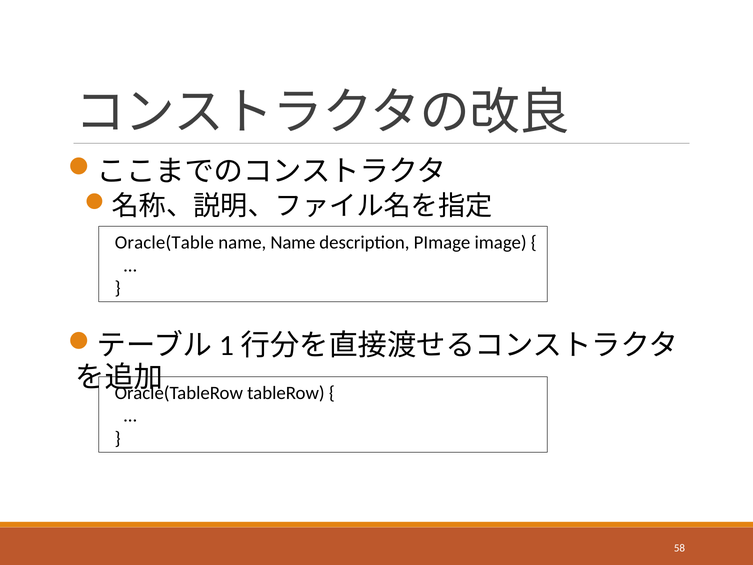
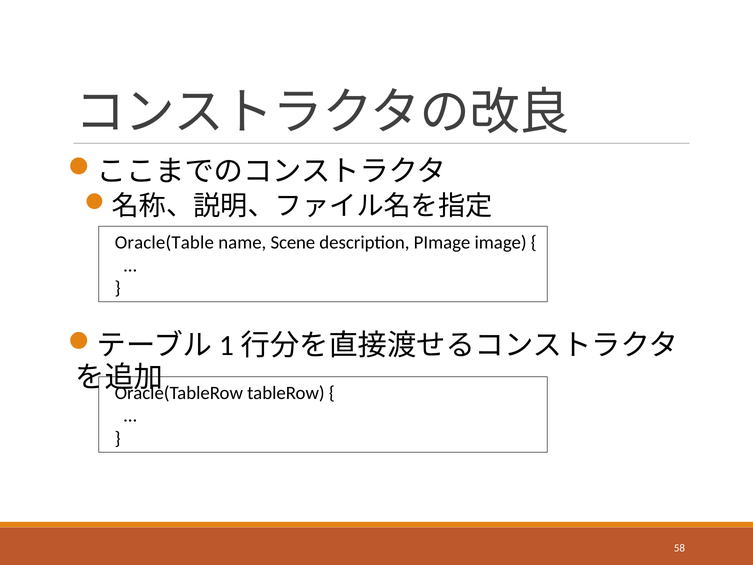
name Name: Name -> Scene
